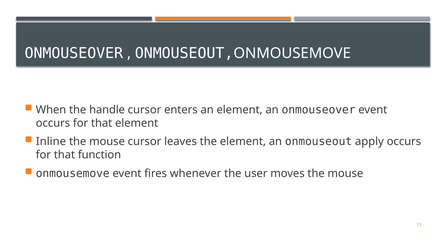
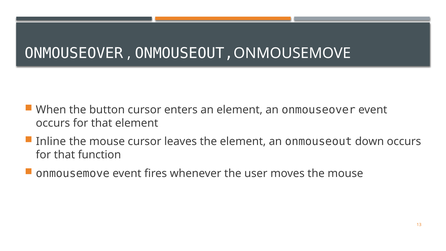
handle: handle -> button
apply: apply -> down
